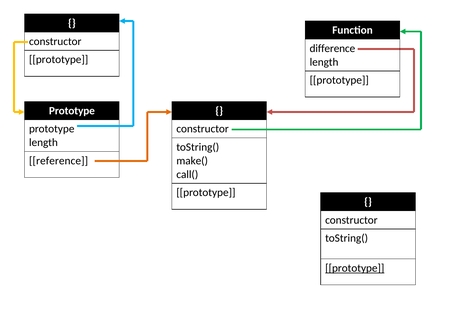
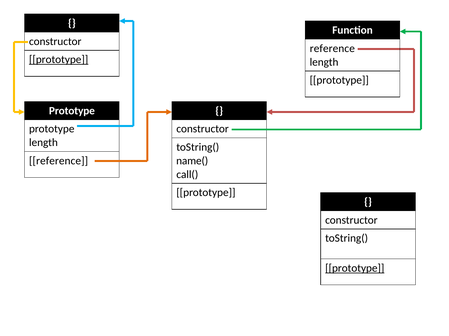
difference at (332, 48): difference -> reference
prototype at (59, 60) underline: none -> present
make(: make( -> name(
